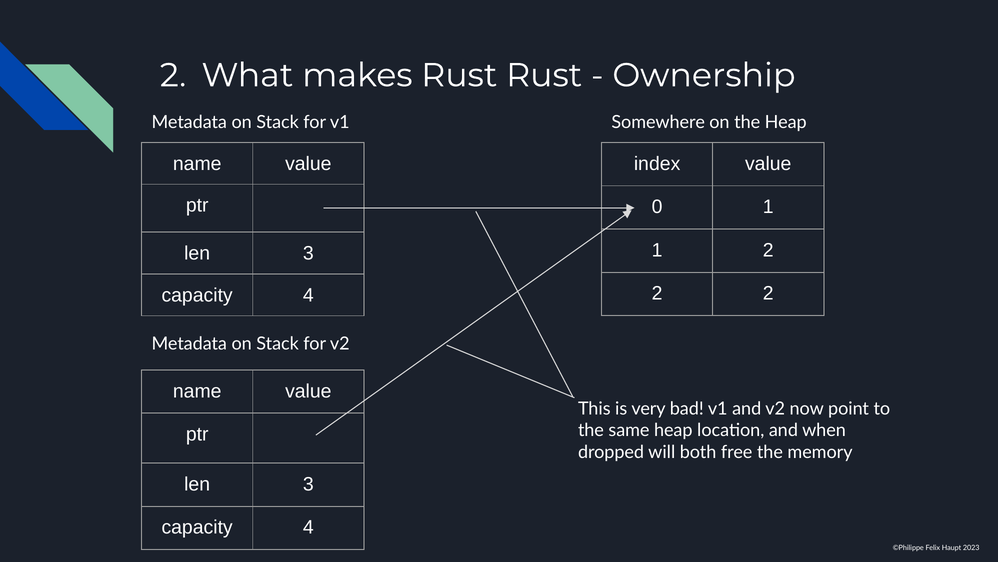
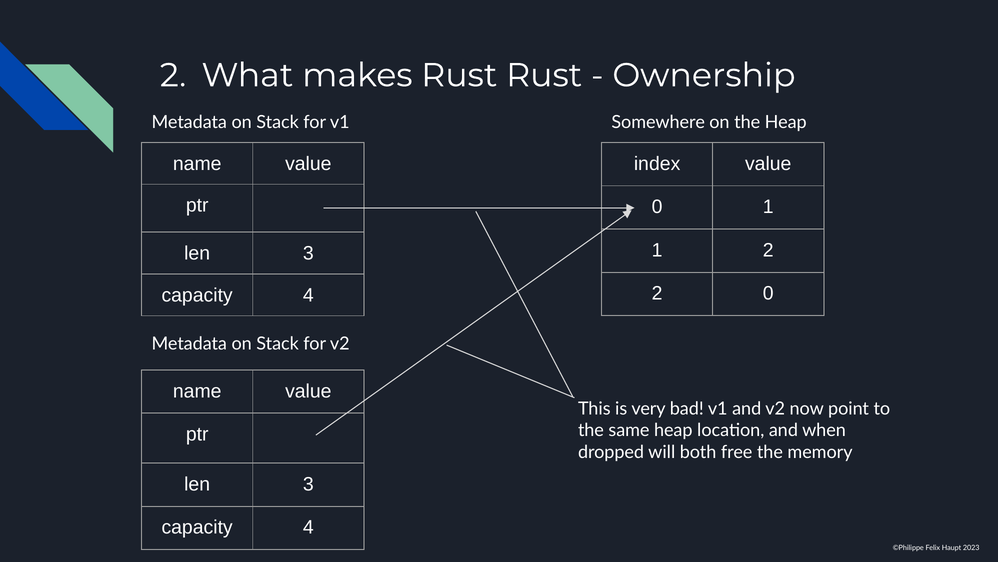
2 at (768, 293): 2 -> 0
